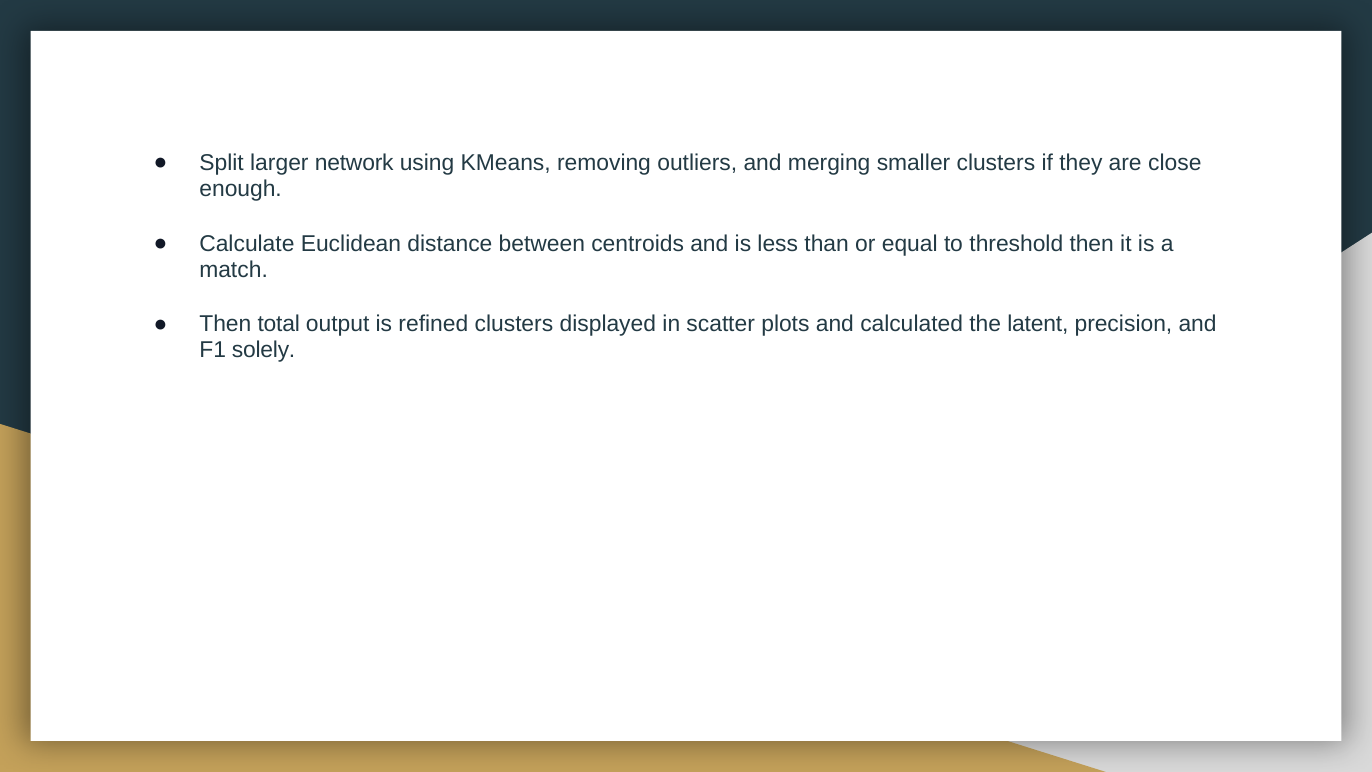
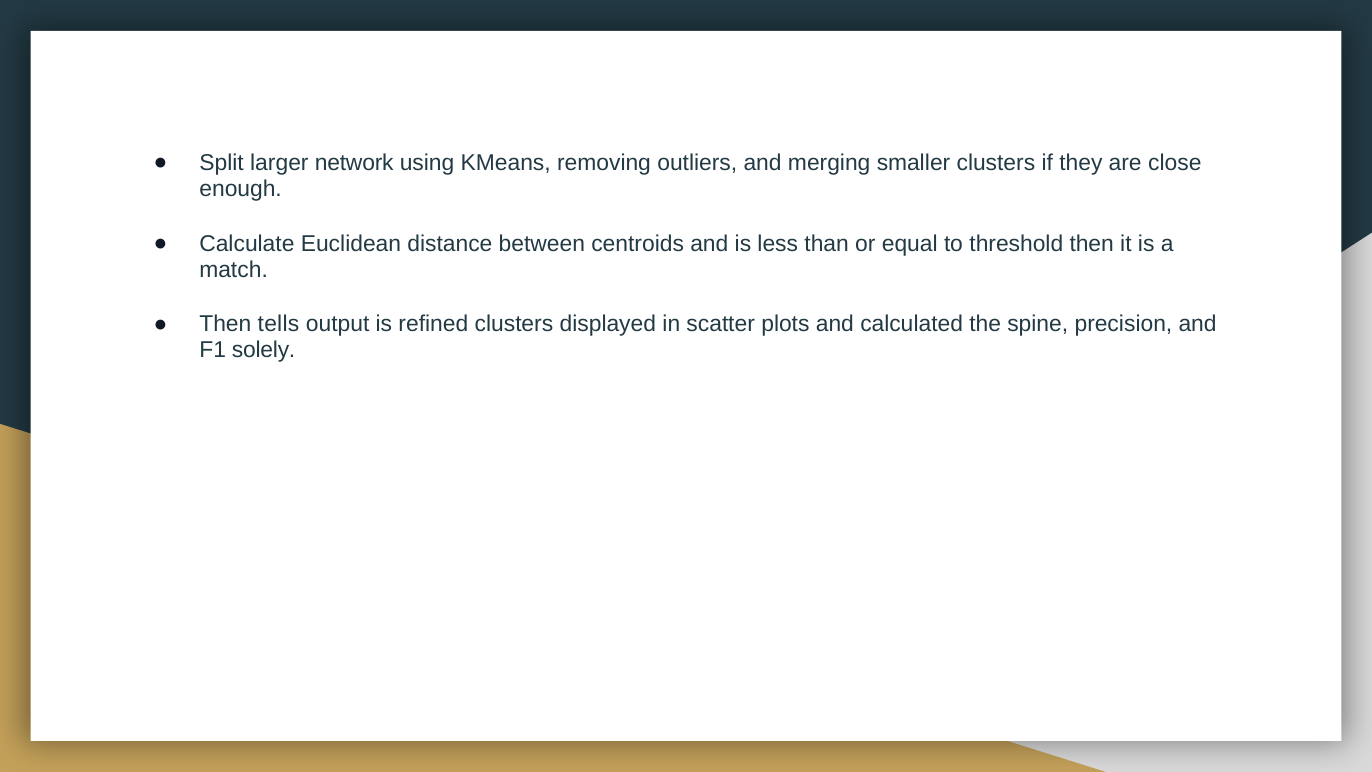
total: total -> tells
latent: latent -> spine
